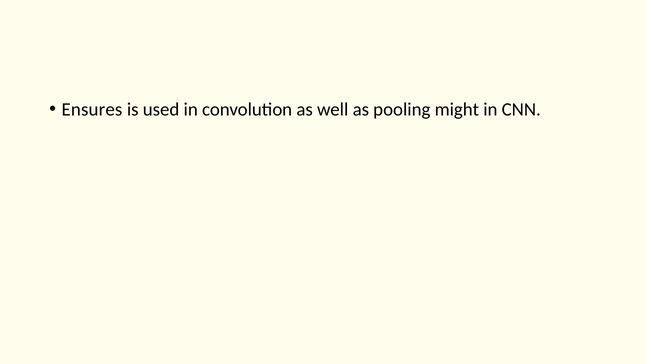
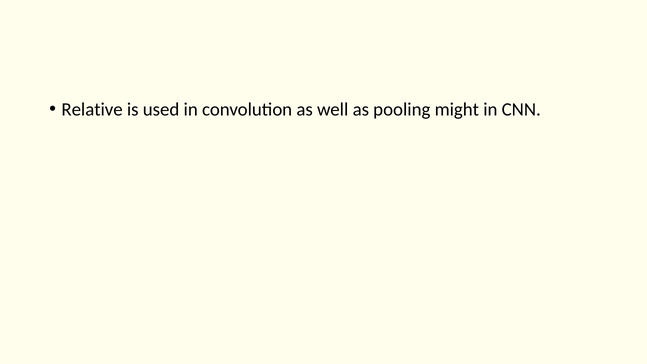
Ensures: Ensures -> Relative
